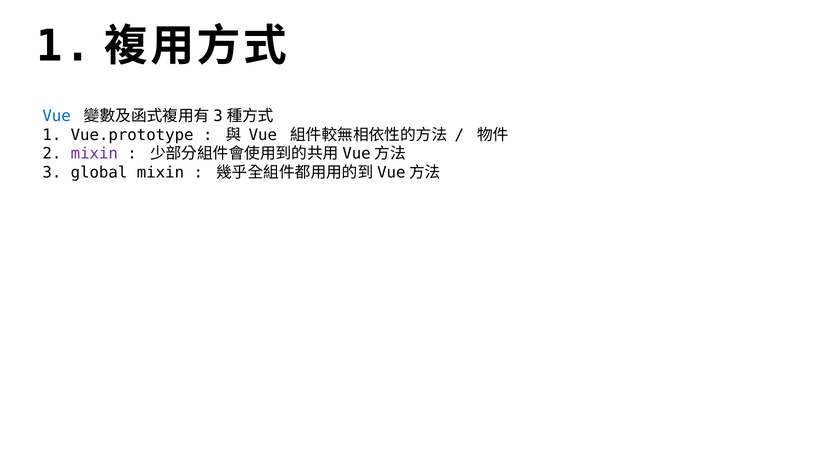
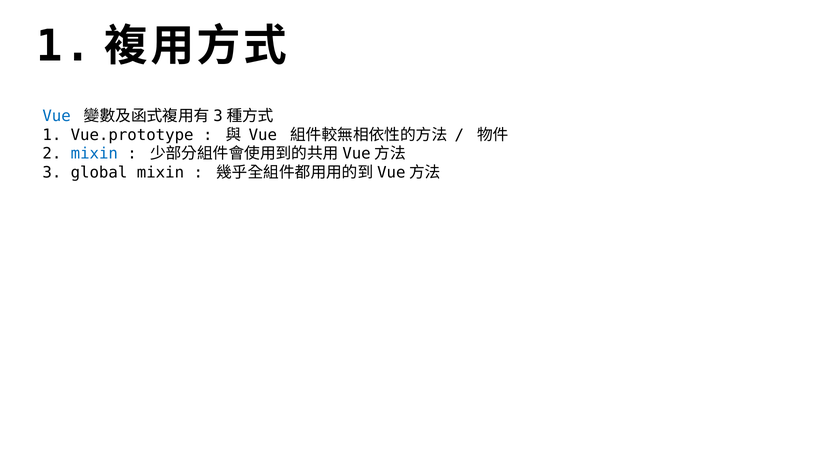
mixin at (94, 154) colour: purple -> blue
